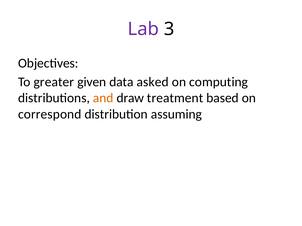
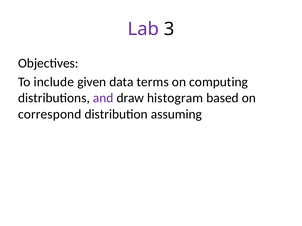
greater: greater -> include
asked: asked -> terms
and colour: orange -> purple
treatment: treatment -> histogram
